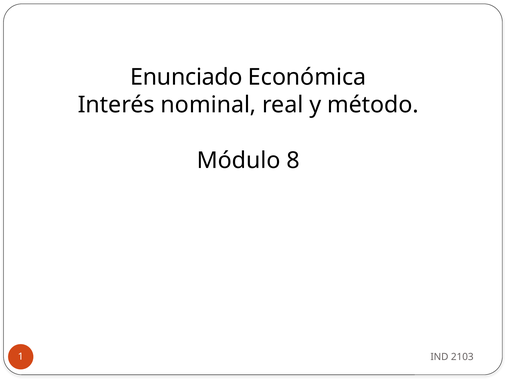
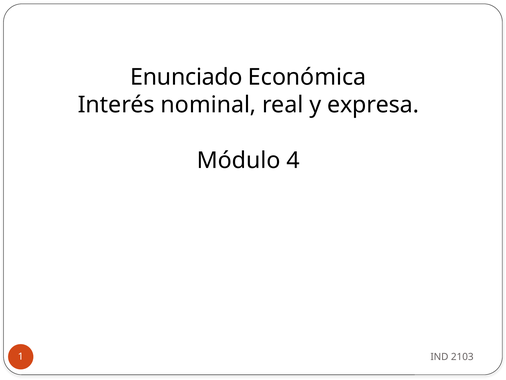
método: método -> expresa
8: 8 -> 4
